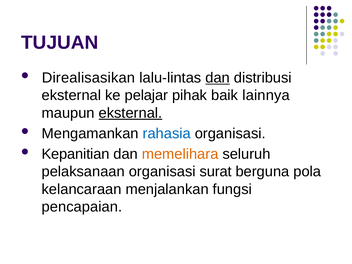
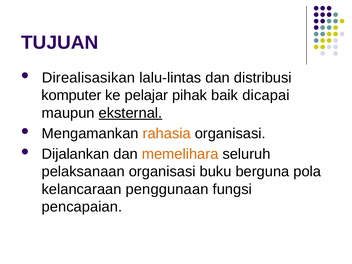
dan at (218, 78) underline: present -> none
eksternal at (71, 95): eksternal -> komputer
lainnya: lainnya -> dicapai
rahasia colour: blue -> orange
Kepanitian: Kepanitian -> Dijalankan
surat: surat -> buku
menjalankan: menjalankan -> penggunaan
